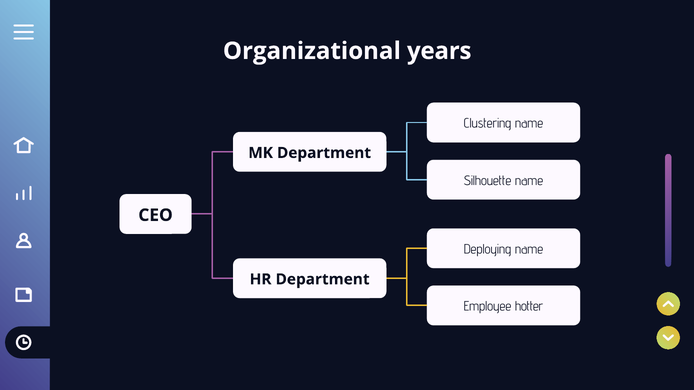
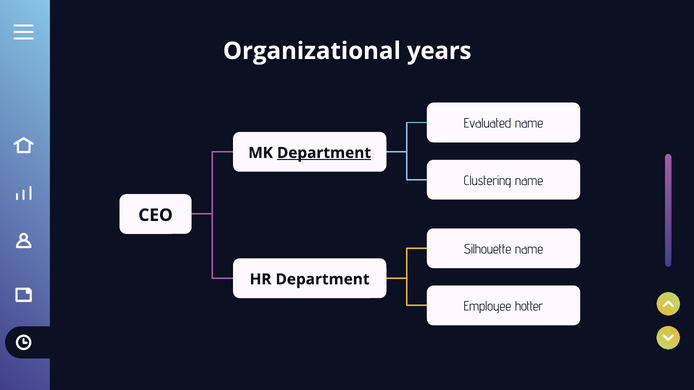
Clustering: Clustering -> Evaluated
Department at (324, 153) underline: none -> present
Silhouette: Silhouette -> Clustering
Deploying: Deploying -> Silhouette
